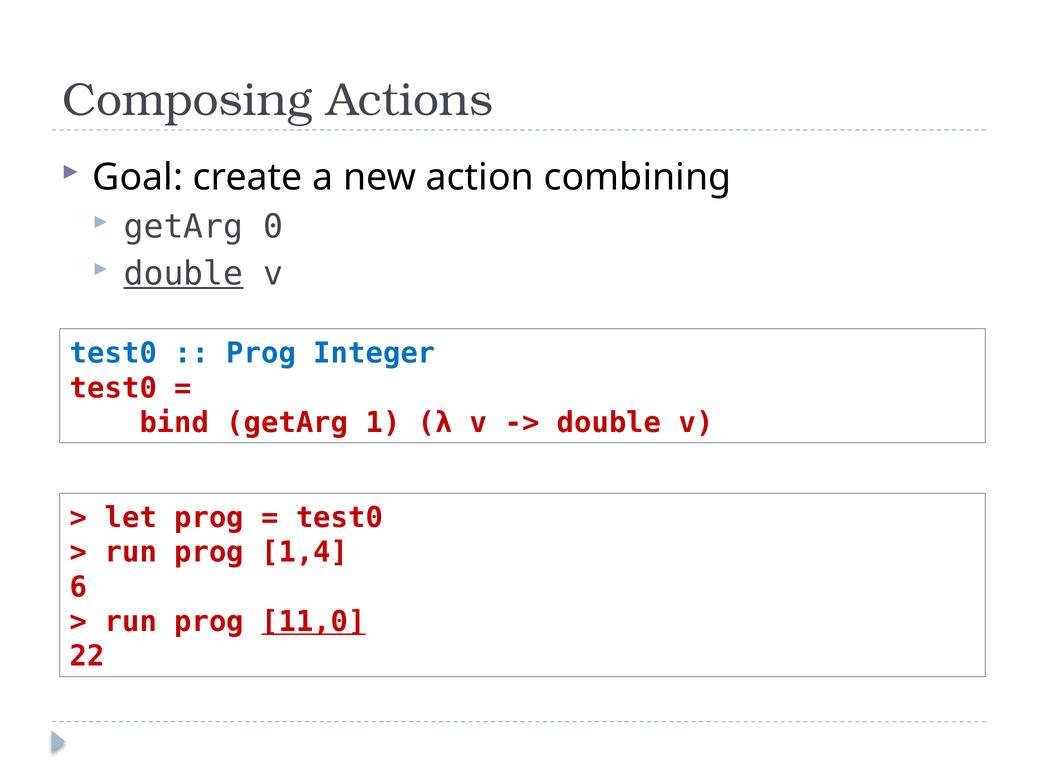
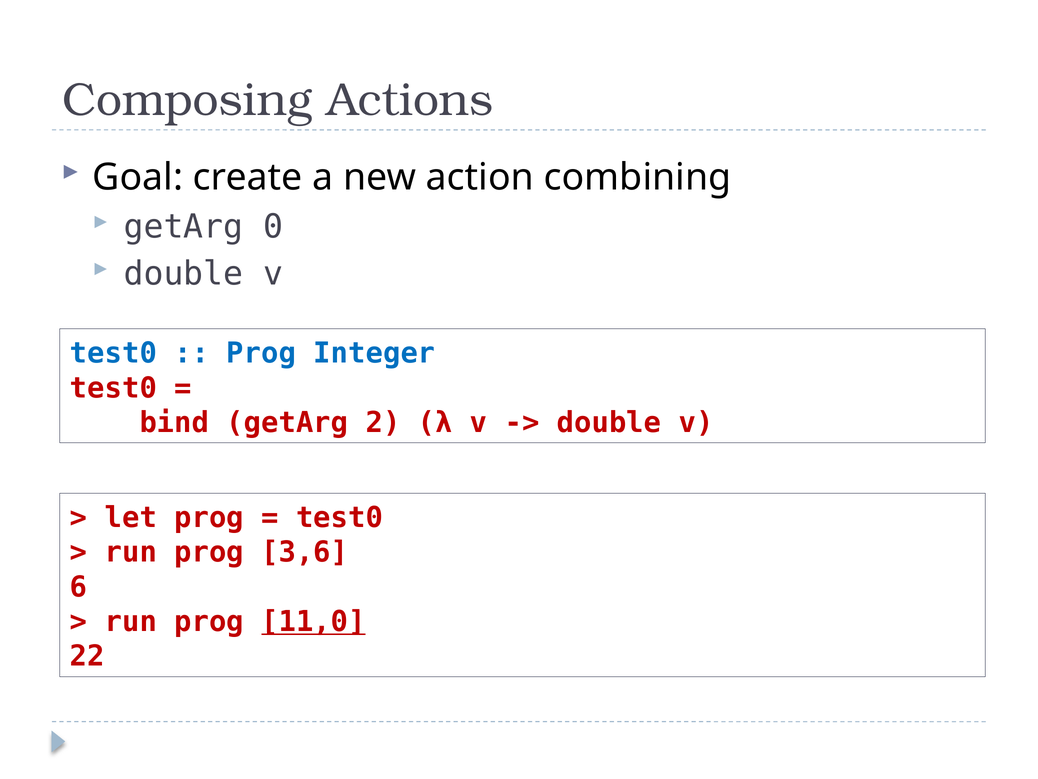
double at (183, 274) underline: present -> none
1: 1 -> 2
1,4: 1,4 -> 3,6
